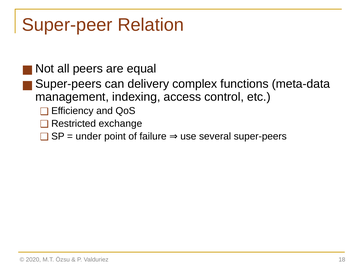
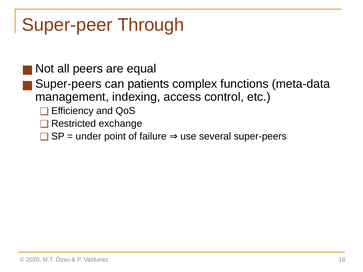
Relation: Relation -> Through
delivery: delivery -> patients
